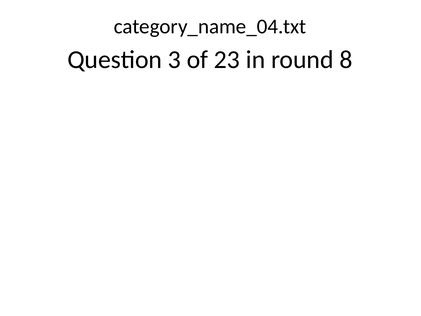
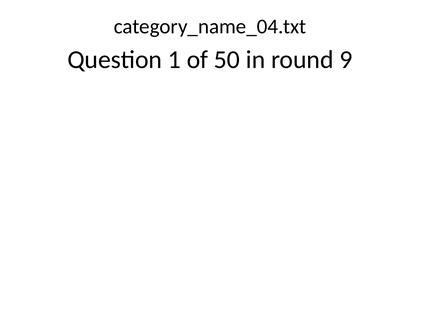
3: 3 -> 1
23: 23 -> 50
8: 8 -> 9
